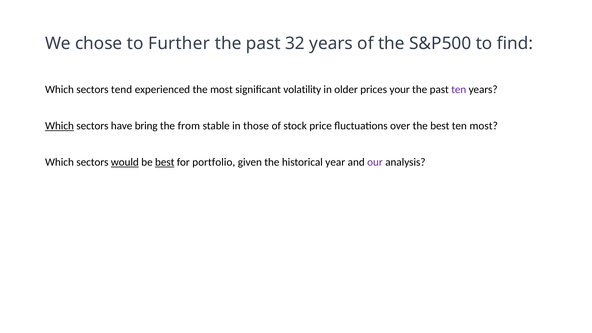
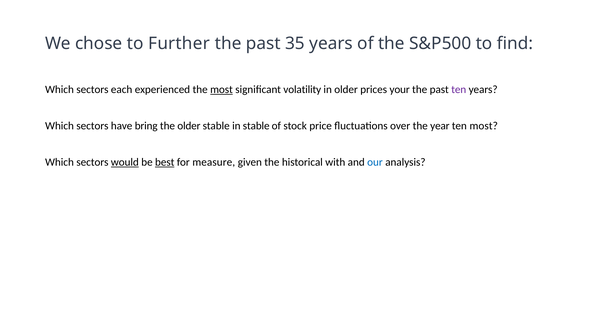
32: 32 -> 35
tend: tend -> each
most at (221, 90) underline: none -> present
Which at (60, 126) underline: present -> none
the from: from -> older
in those: those -> stable
the best: best -> year
portfolio: portfolio -> measure
year: year -> with
our colour: purple -> blue
